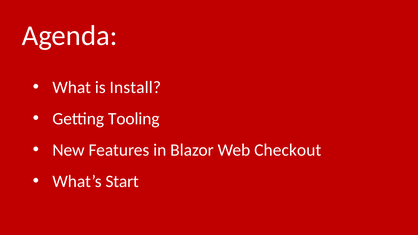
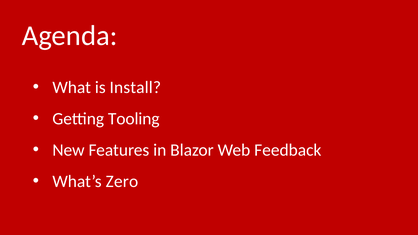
Checkout: Checkout -> Feedback
Start: Start -> Zero
